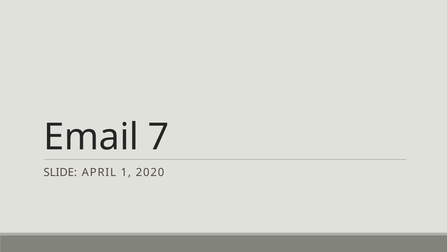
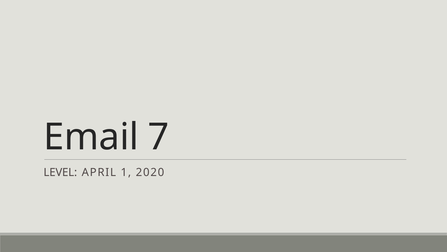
SLIDE: SLIDE -> LEVEL
